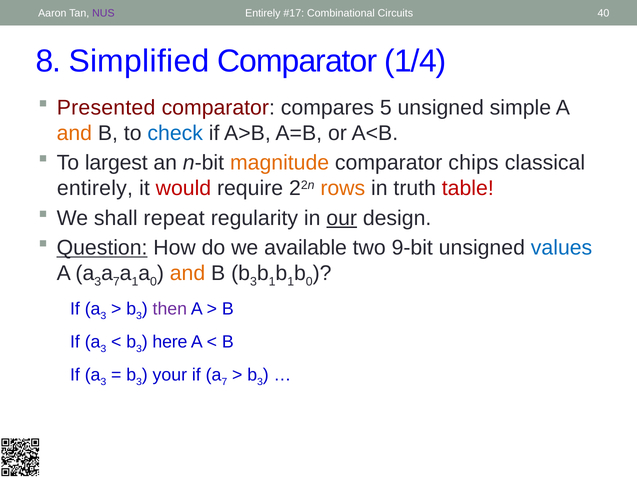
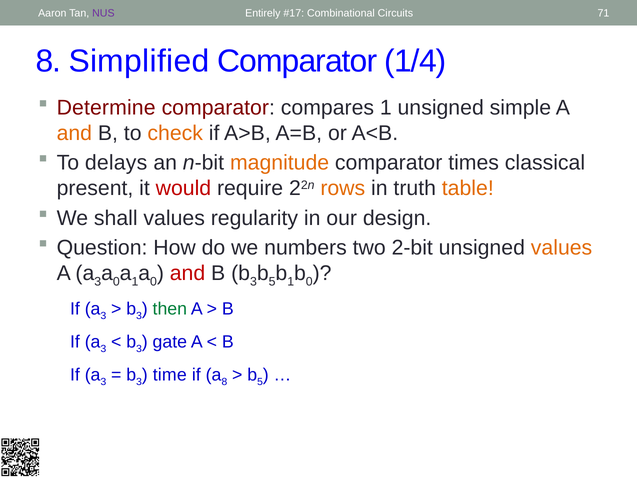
40: 40 -> 71
Presented: Presented -> Determine
compares 5: 5 -> 1
check colour: blue -> orange
largest: largest -> delays
chips: chips -> times
entirely at (95, 188): entirely -> present
table colour: red -> orange
shall repeat: repeat -> values
our underline: present -> none
Question underline: present -> none
available: available -> numbers
9-bit: 9-bit -> 2-bit
values at (562, 248) colour: blue -> orange
7 at (116, 281): 7 -> 0
and at (188, 273) colour: orange -> red
1 at (272, 281): 1 -> 5
then colour: purple -> green
here: here -> gate
your: your -> time
if a 7: 7 -> 8
3 at (260, 382): 3 -> 5
